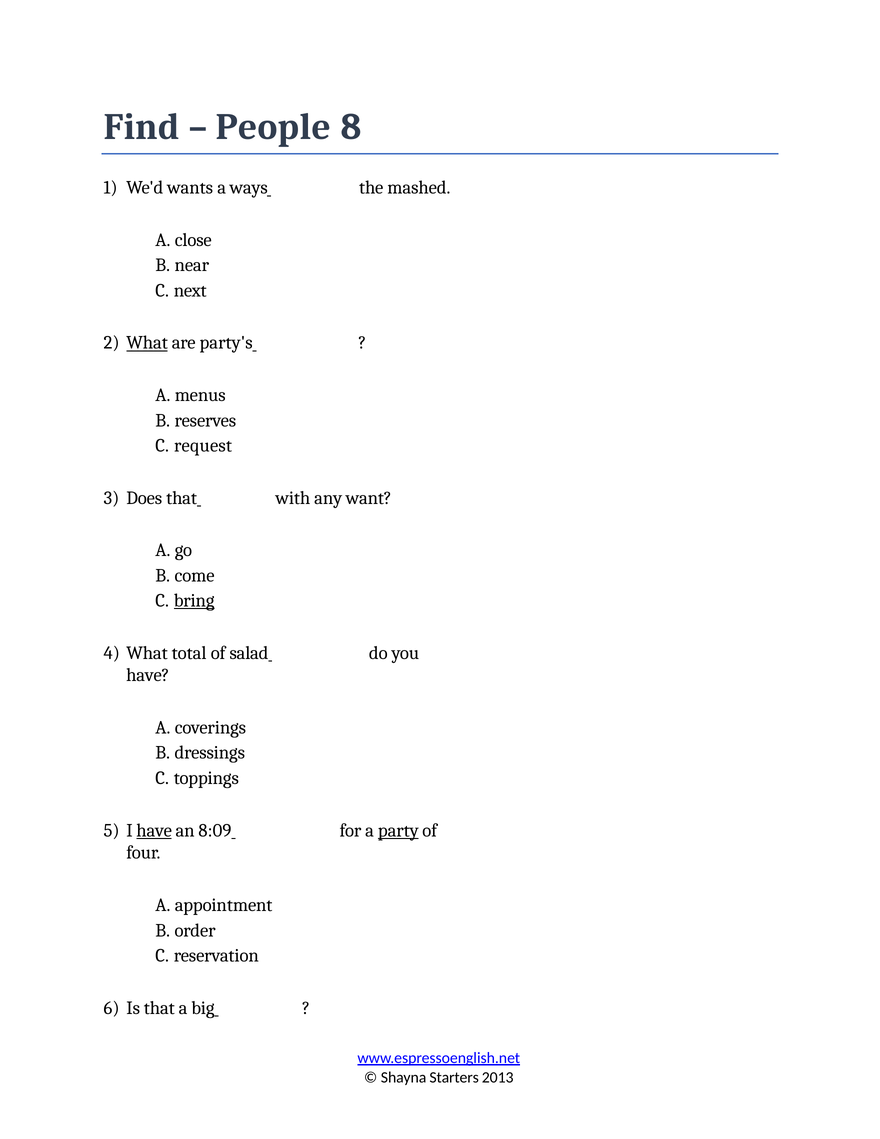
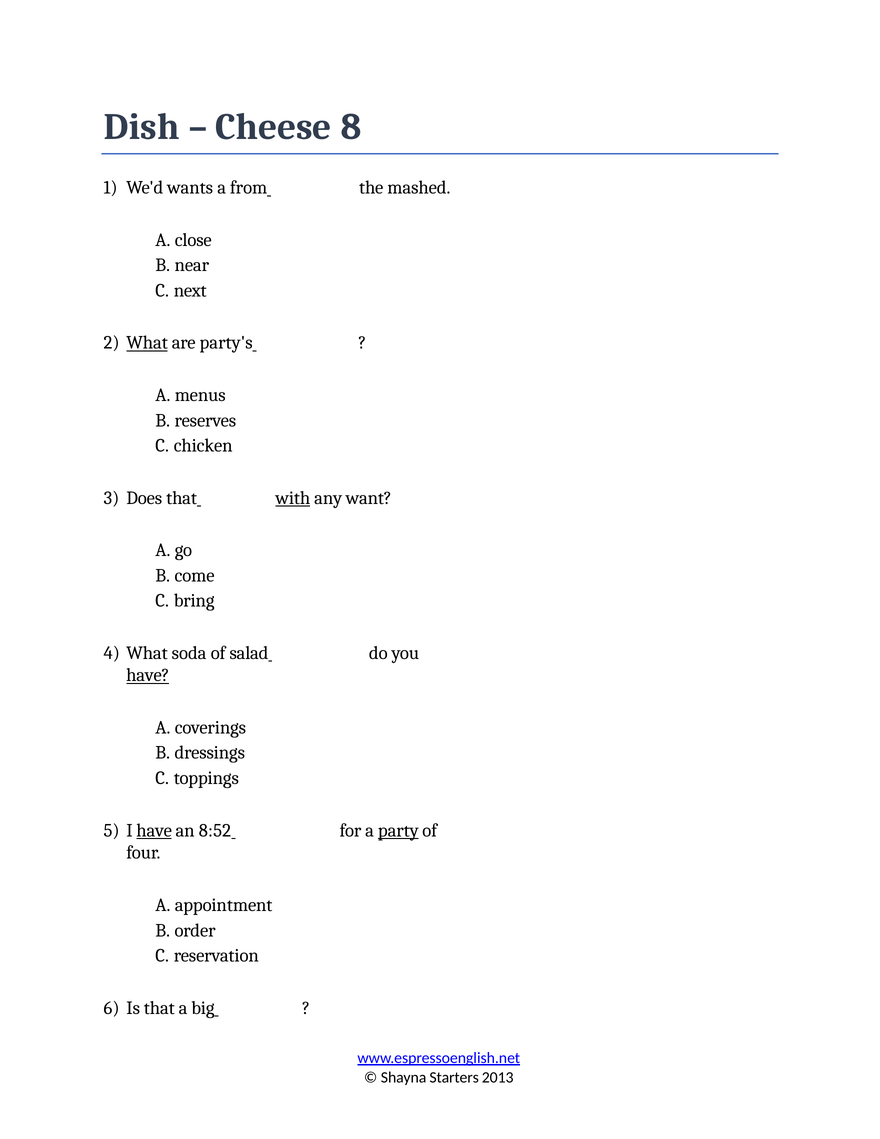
Find: Find -> Dish
People: People -> Cheese
ways: ways -> from
request: request -> chicken
with underline: none -> present
bring underline: present -> none
total: total -> soda
have at (148, 675) underline: none -> present
8:09: 8:09 -> 8:52
